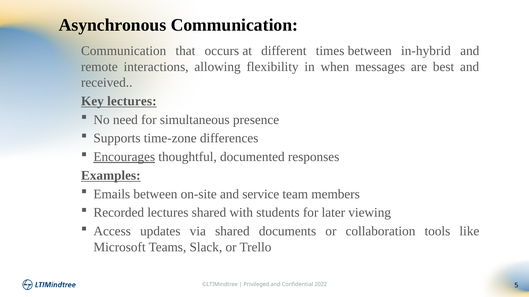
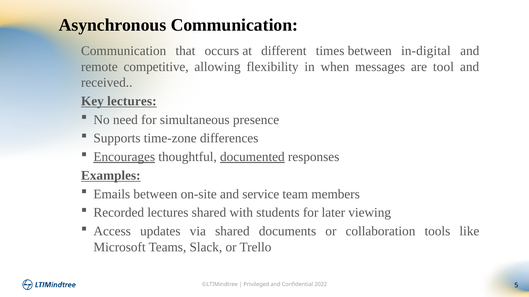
in-hybrid: in-hybrid -> in-digital
interactions: interactions -> competitive
best: best -> tool
documented underline: none -> present
